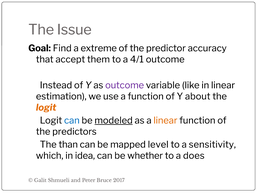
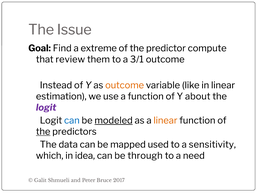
accuracy: accuracy -> compute
accept: accept -> review
4/1: 4/1 -> 3/1
outcome at (125, 85) colour: purple -> orange
logit colour: orange -> purple
the at (43, 131) underline: none -> present
than: than -> data
level: level -> used
whether: whether -> through
does: does -> need
